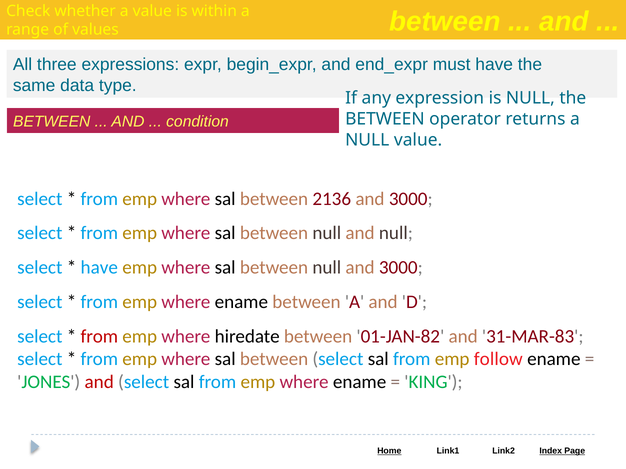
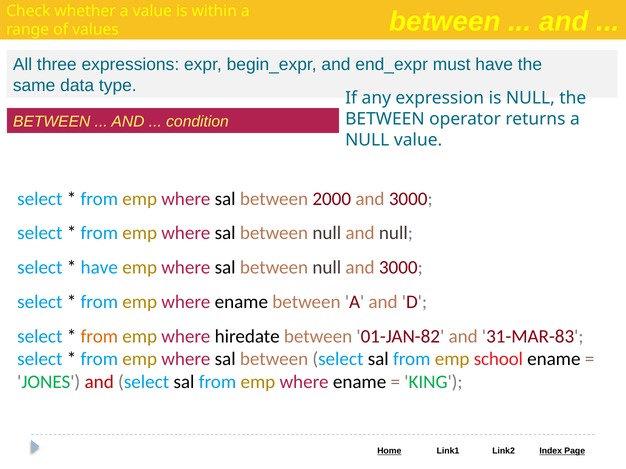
2136: 2136 -> 2000
from at (99, 337) colour: red -> orange
follow: follow -> school
